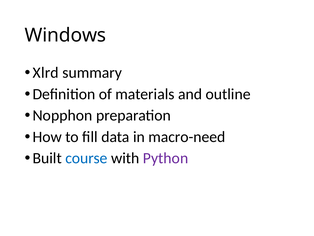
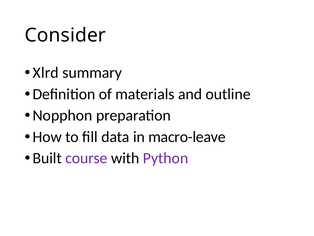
Windows: Windows -> Consider
macro-need: macro-need -> macro-leave
course colour: blue -> purple
